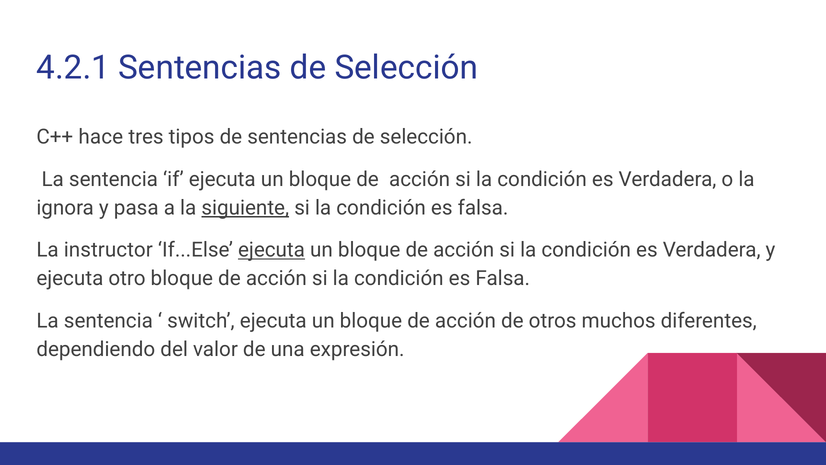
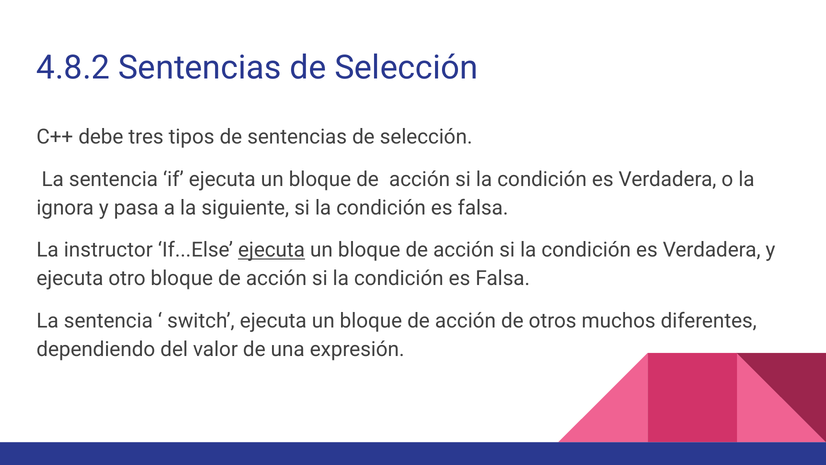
4.2.1: 4.2.1 -> 4.8.2
hace: hace -> debe
siguiente underline: present -> none
